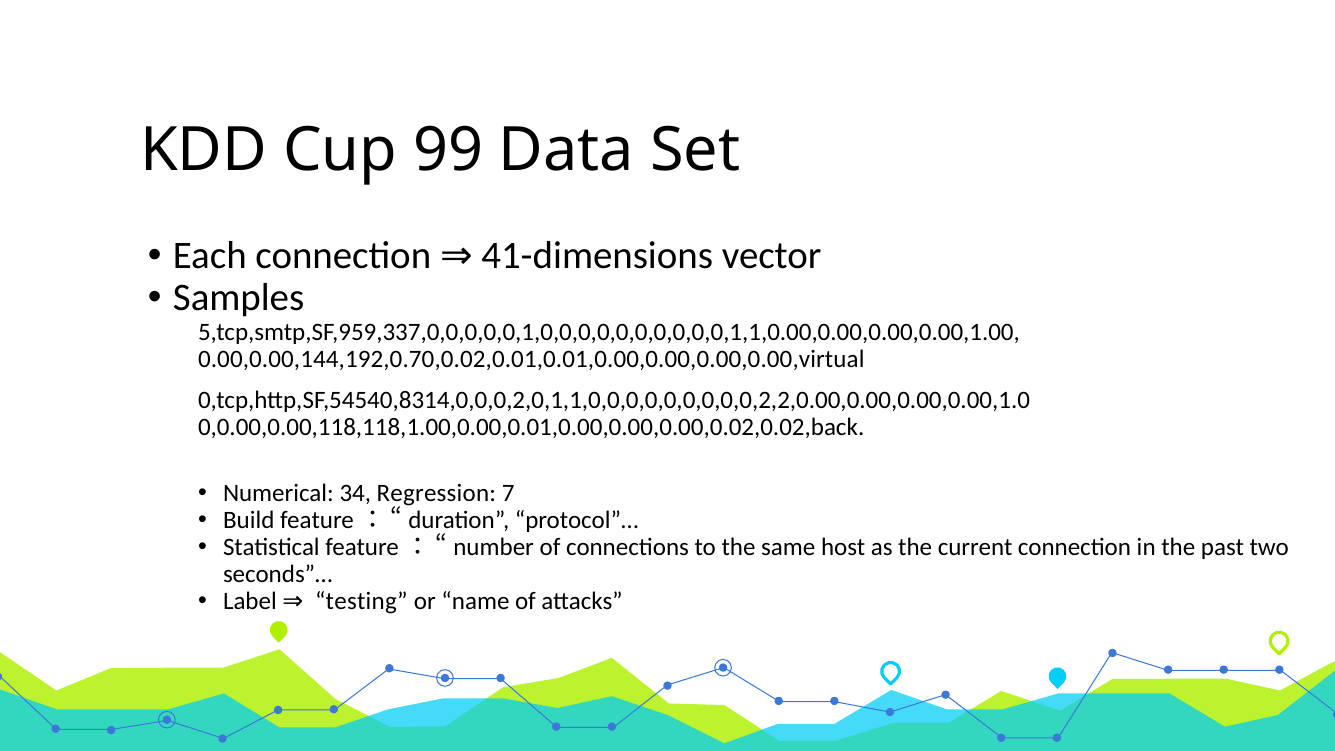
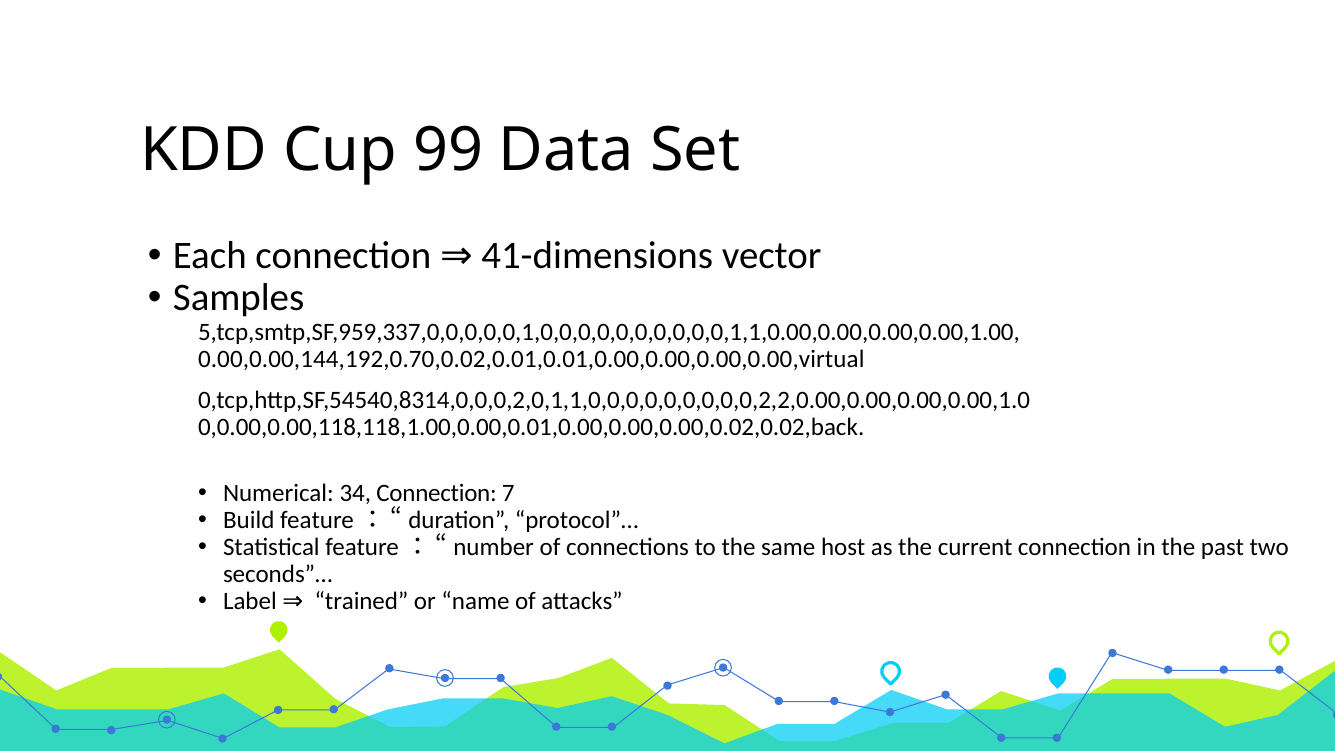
34 Regression: Regression -> Connection
testing: testing -> trained
